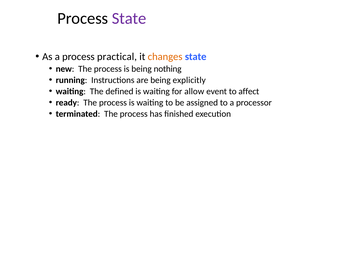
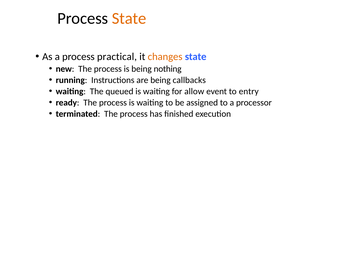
State at (129, 18) colour: purple -> orange
explicitly: explicitly -> callbacks
defined: defined -> queued
affect: affect -> entry
